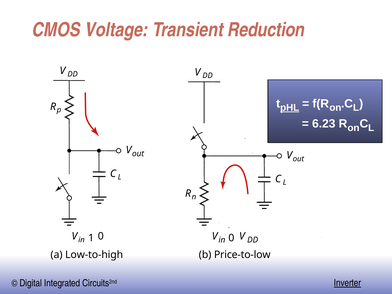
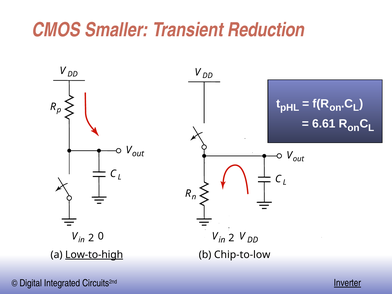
Voltage: Voltage -> Smaller
pHL underline: present -> none
6.23: 6.23 -> 6.61
1 at (91, 238): 1 -> 2
0 at (231, 238): 0 -> 2
Low-to-high underline: none -> present
Price-to-low: Price-to-low -> Chip-to-low
